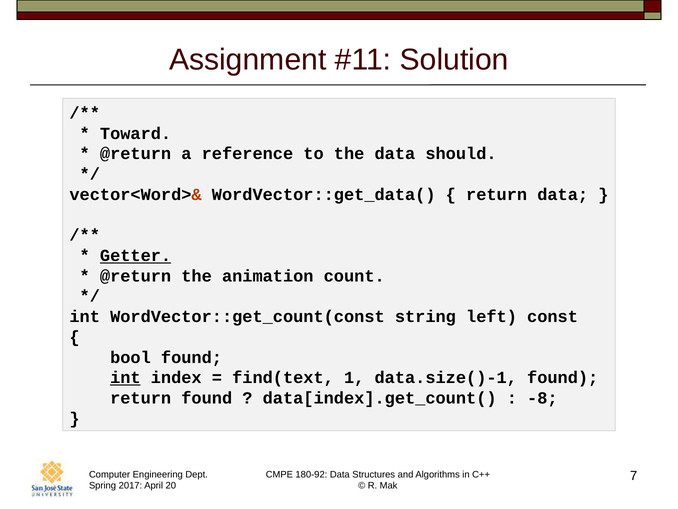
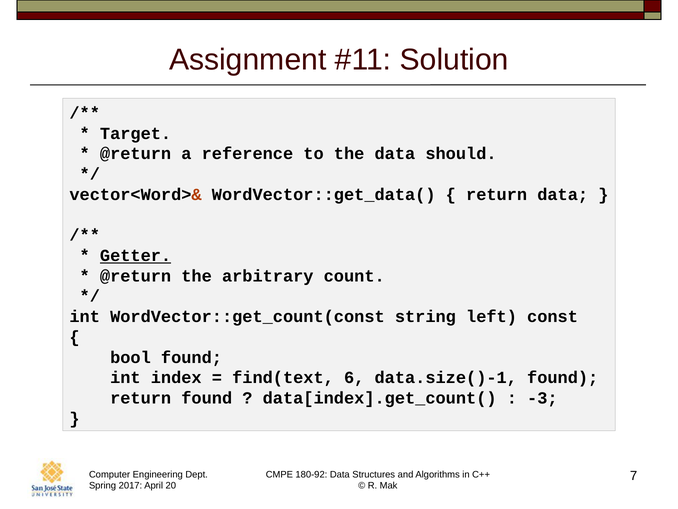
Toward: Toward -> Target
animation: animation -> arbitrary
int at (125, 377) underline: present -> none
1: 1 -> 6
-8: -8 -> -3
